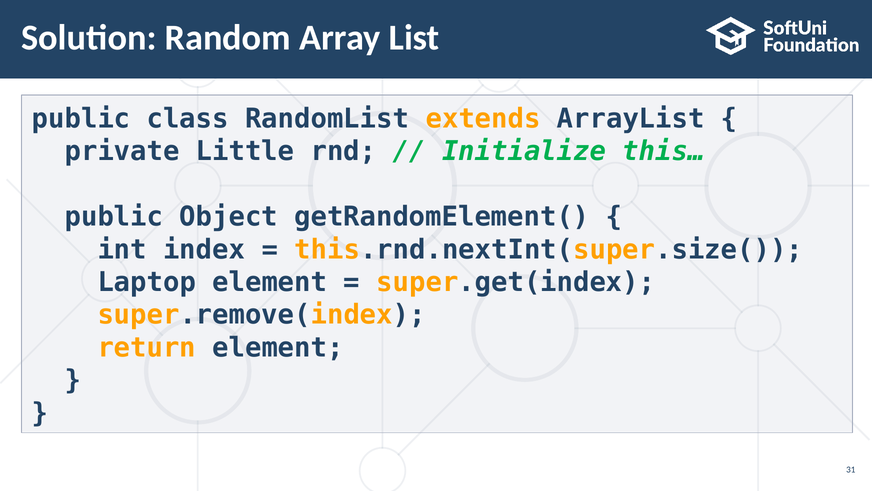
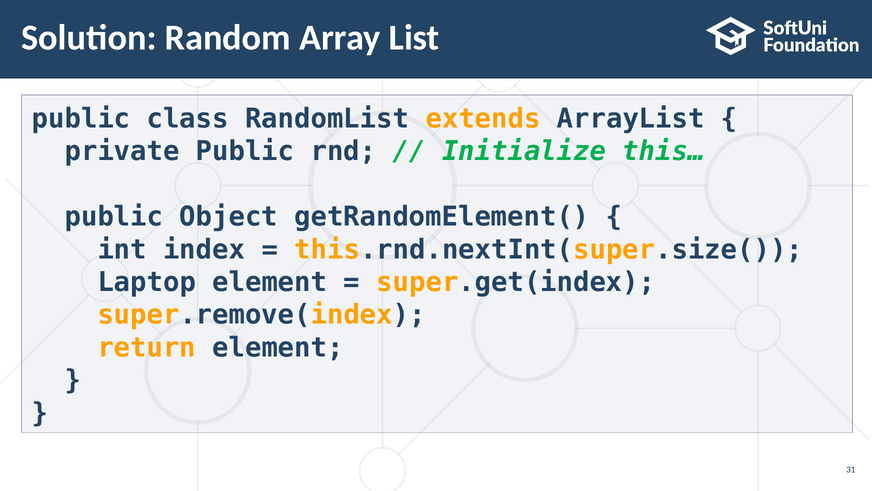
private Little: Little -> Public
